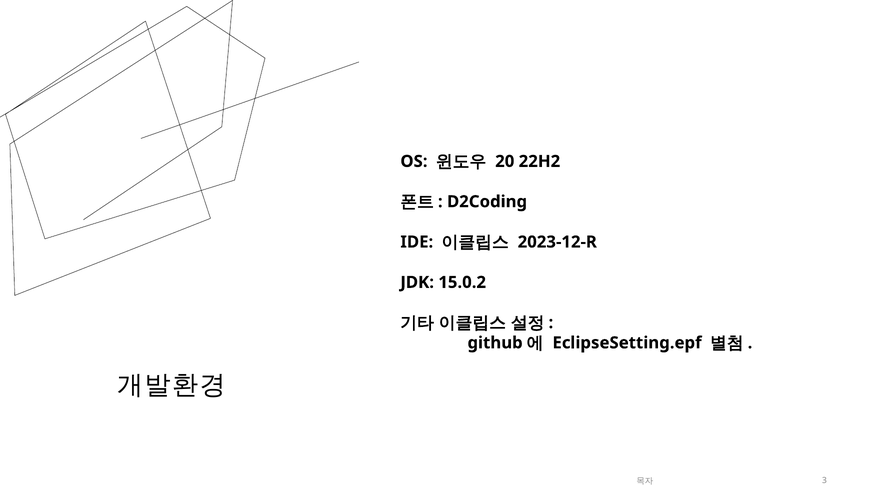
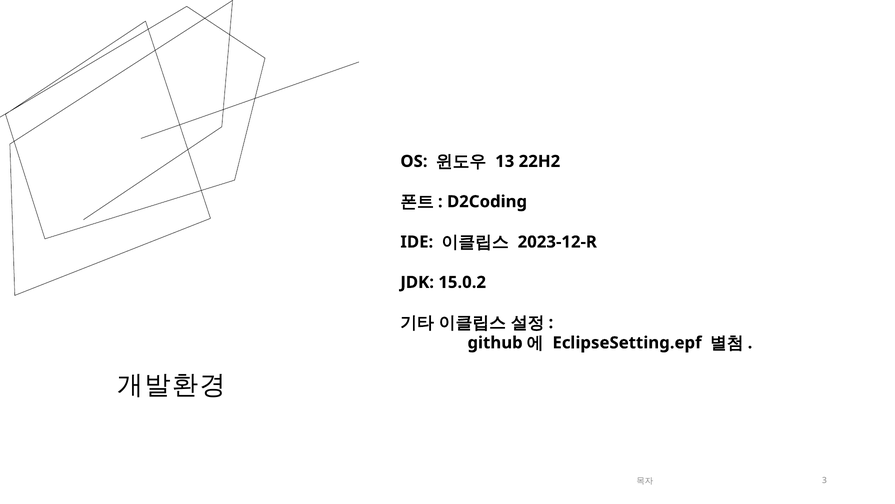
20: 20 -> 13
